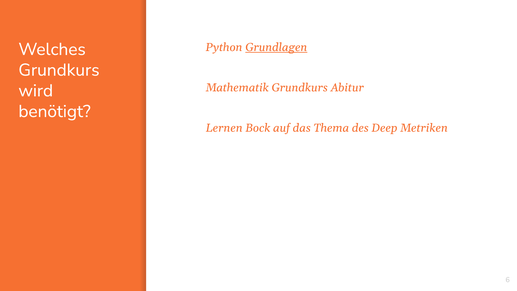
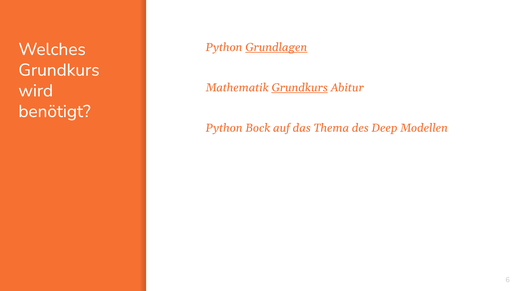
Grundkurs at (300, 88) underline: none -> present
Lernen at (224, 128): Lernen -> Python
Metriken: Metriken -> Modellen
